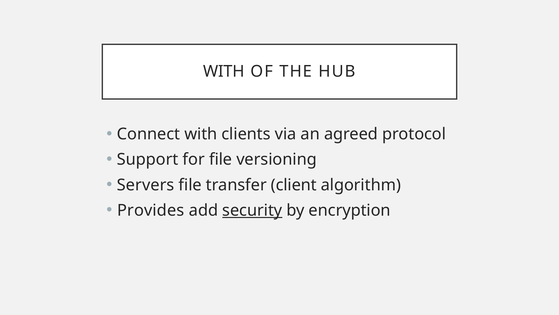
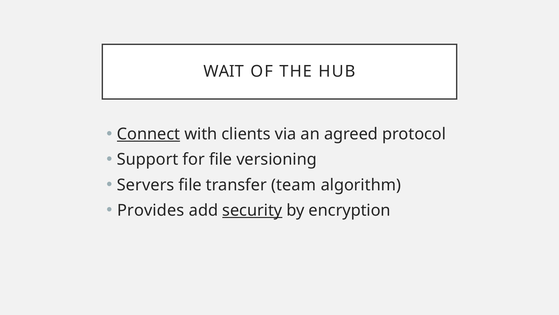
WITH at (224, 71): WITH -> WAIT
Connect underline: none -> present
client: client -> team
